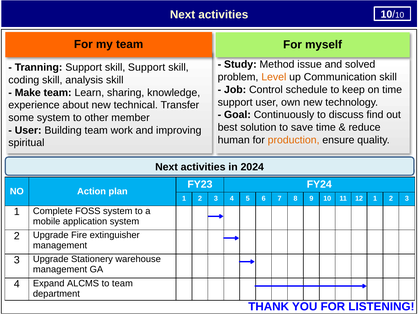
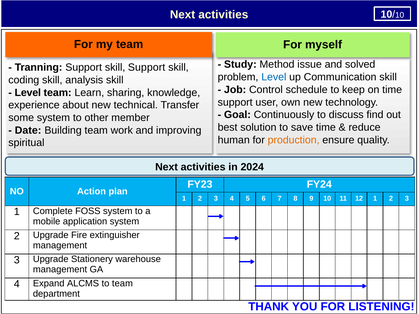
Level at (274, 77) colour: orange -> blue
Make at (28, 93): Make -> Level
User at (28, 130): User -> Date
